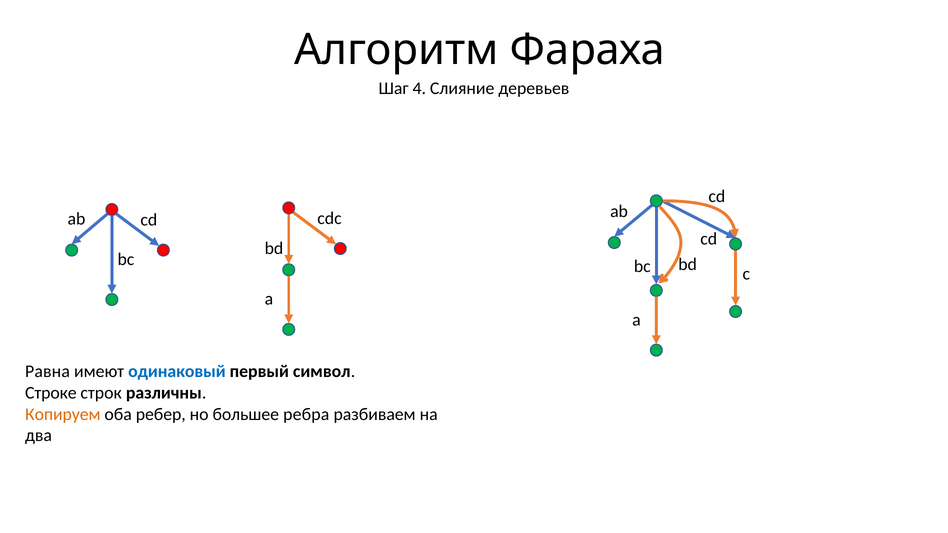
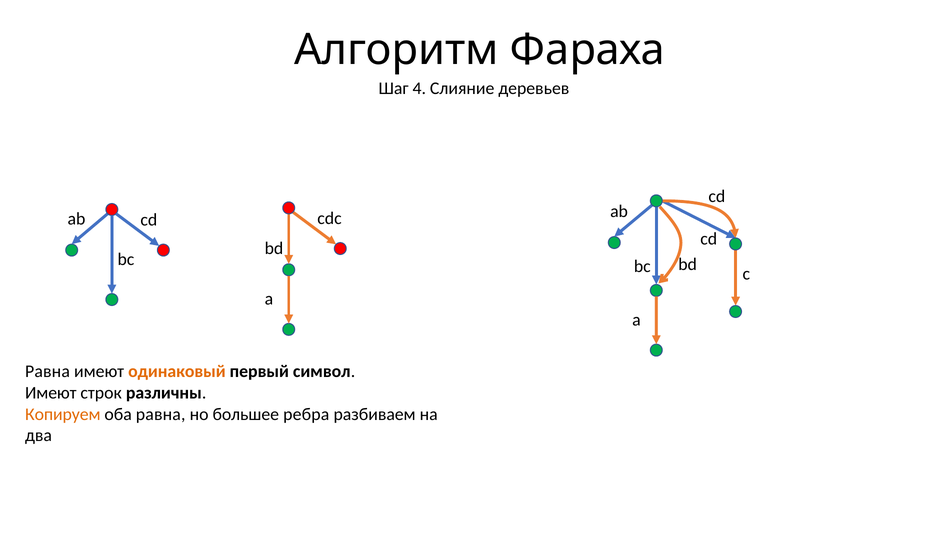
одинаковый colour: blue -> orange
Строке at (51, 393): Строке -> Имеют
оба ребер: ребер -> равна
